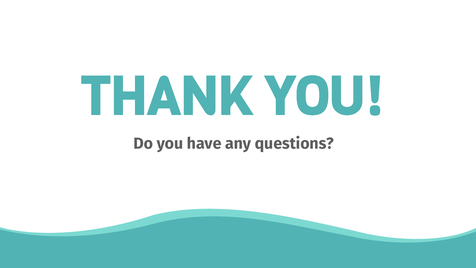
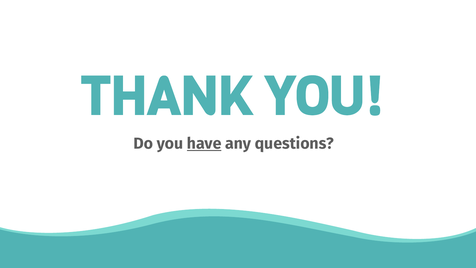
have underline: none -> present
